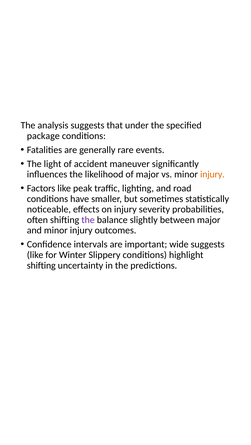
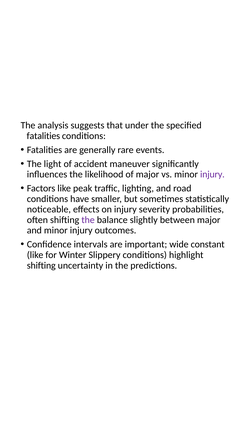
package at (43, 136): package -> fatalities
injury at (212, 175) colour: orange -> purple
wide suggests: suggests -> constant
